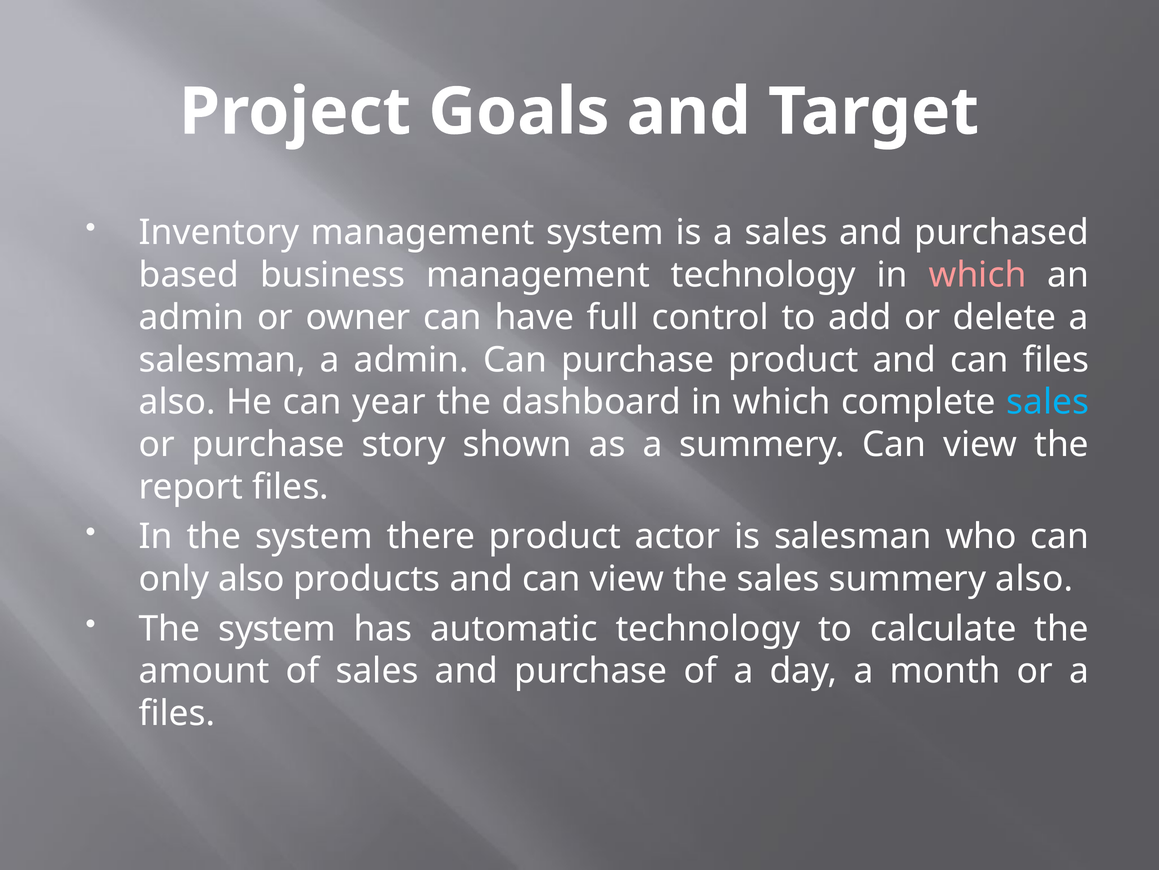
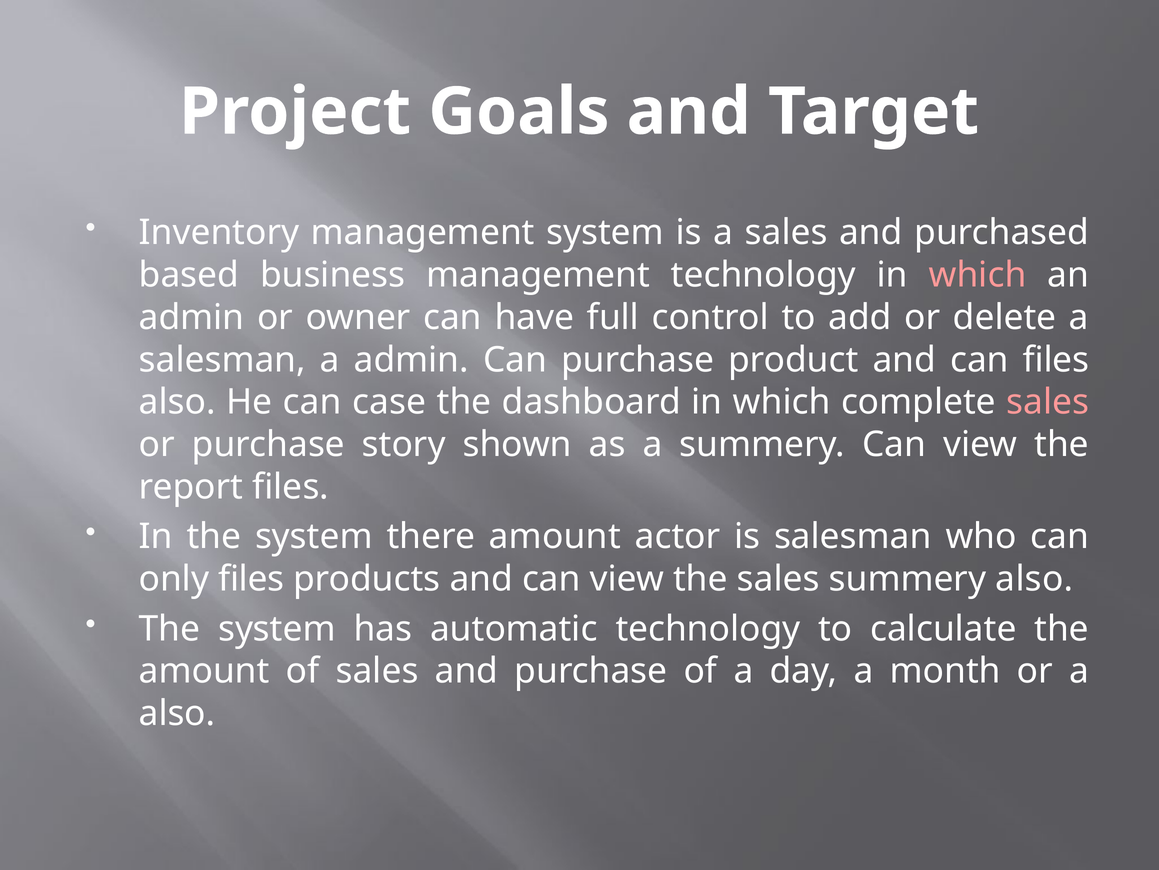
year: year -> case
sales at (1048, 402) colour: light blue -> pink
there product: product -> amount
only also: also -> files
files at (177, 713): files -> also
